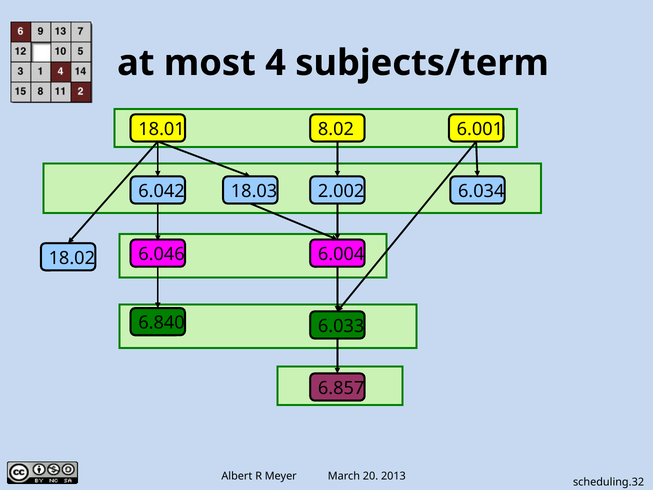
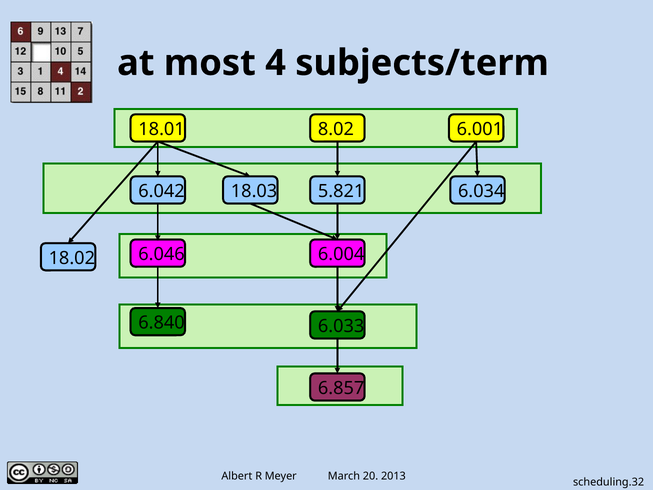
2.002: 2.002 -> 5.821
